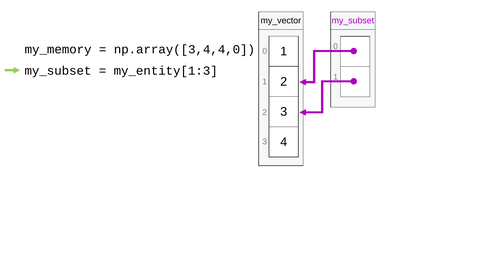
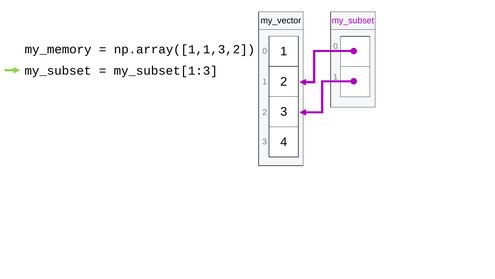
np.array([3,4,4,0: np.array([3,4,4,0 -> np.array([1,1,3,2
my_entity[1:3: my_entity[1:3 -> my_subset[1:3
